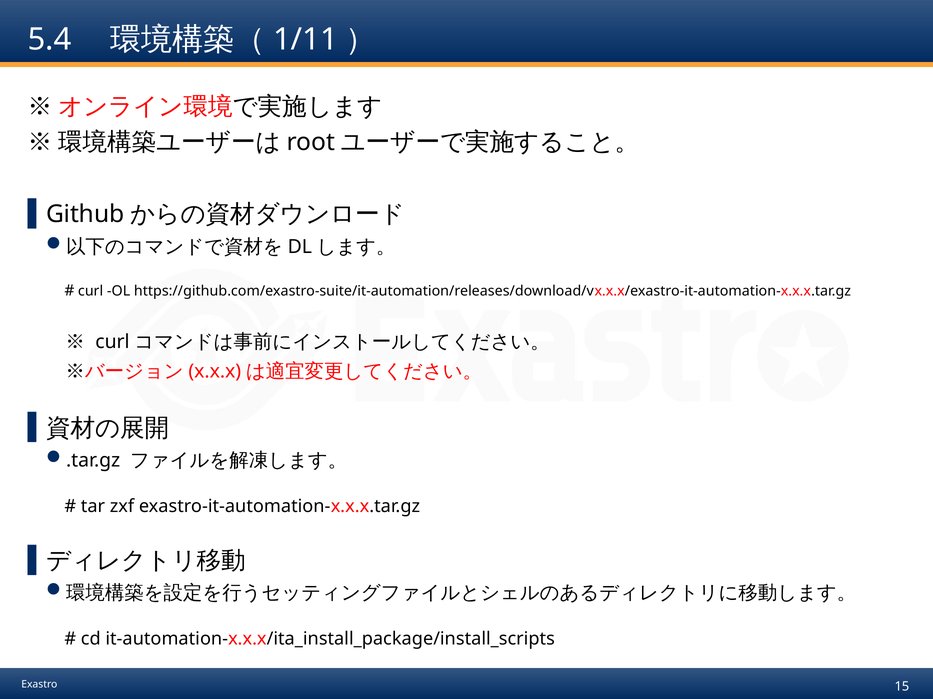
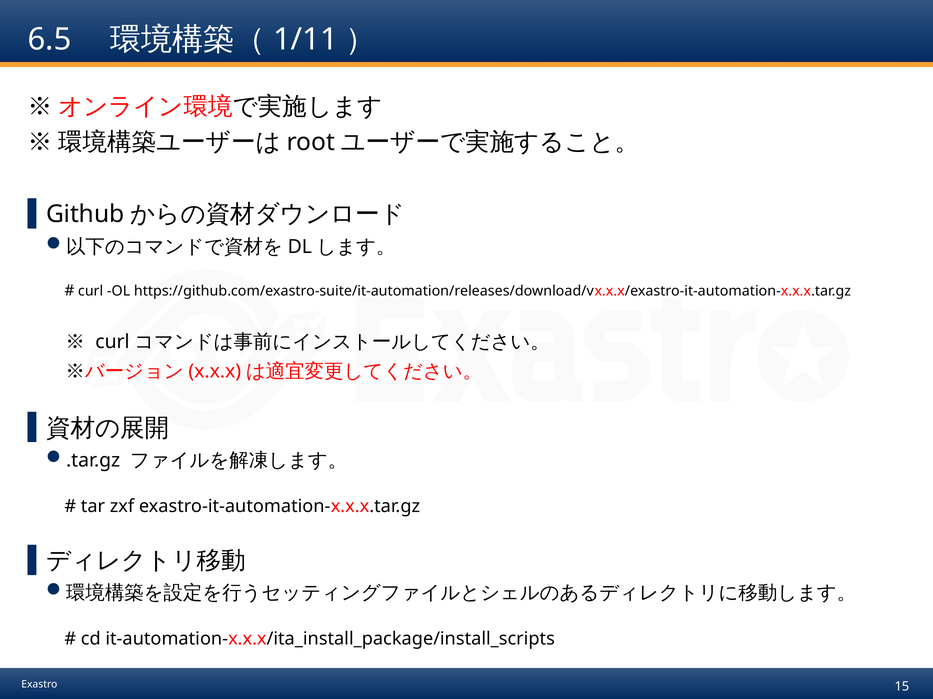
5.4: 5.4 -> 6.5
